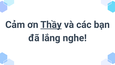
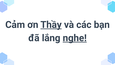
nghe underline: none -> present
